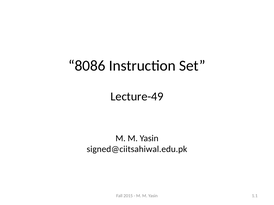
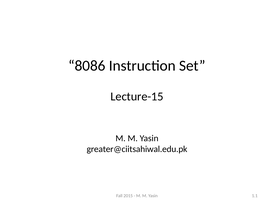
Lecture-49: Lecture-49 -> Lecture-15
signed@ciitsahiwal.edu.pk: signed@ciitsahiwal.edu.pk -> greater@ciitsahiwal.edu.pk
